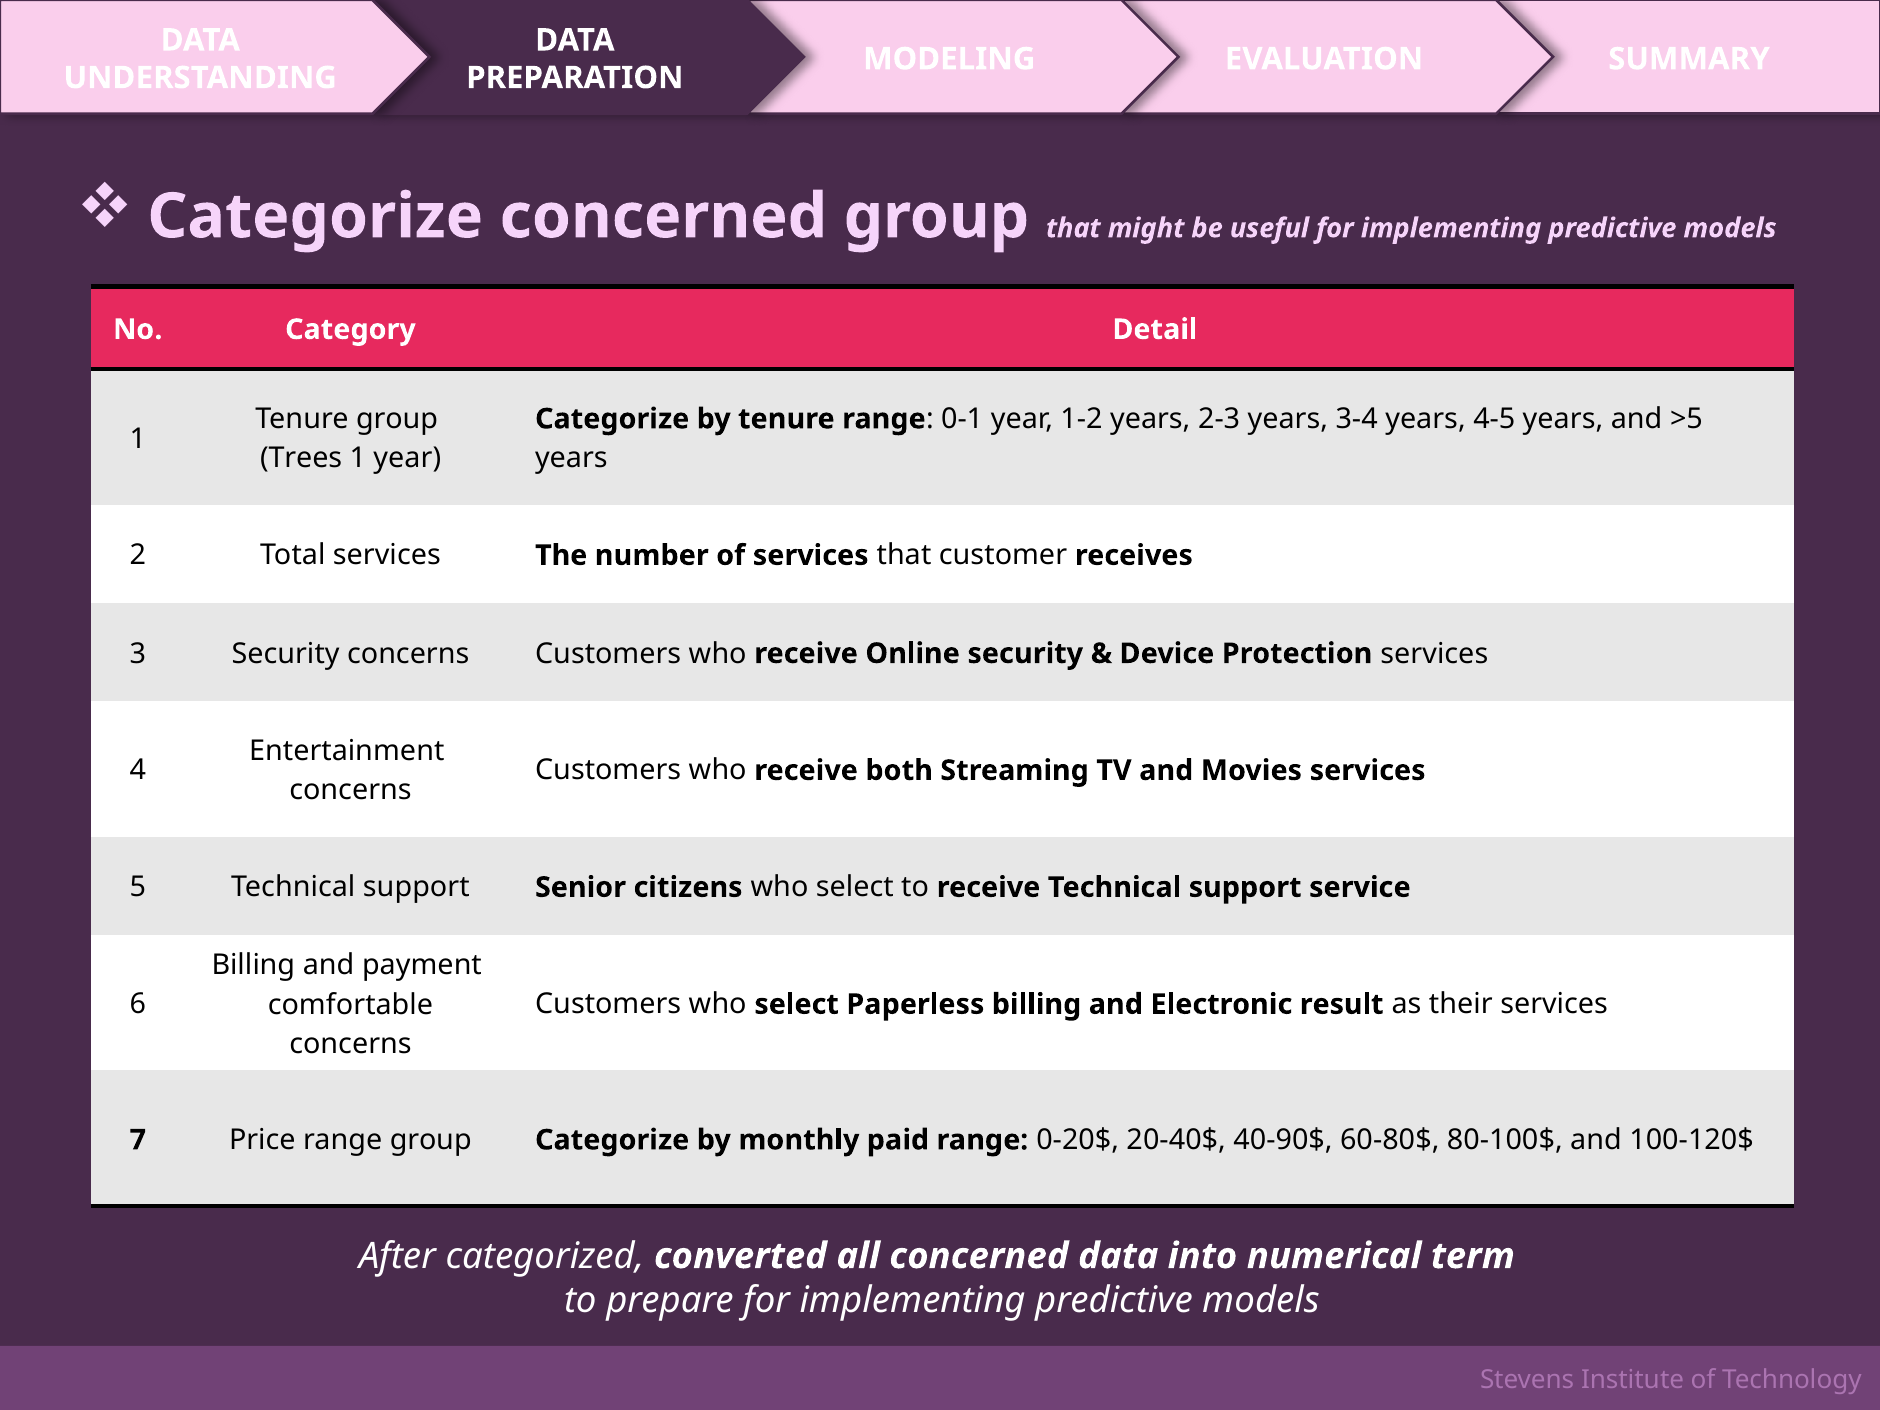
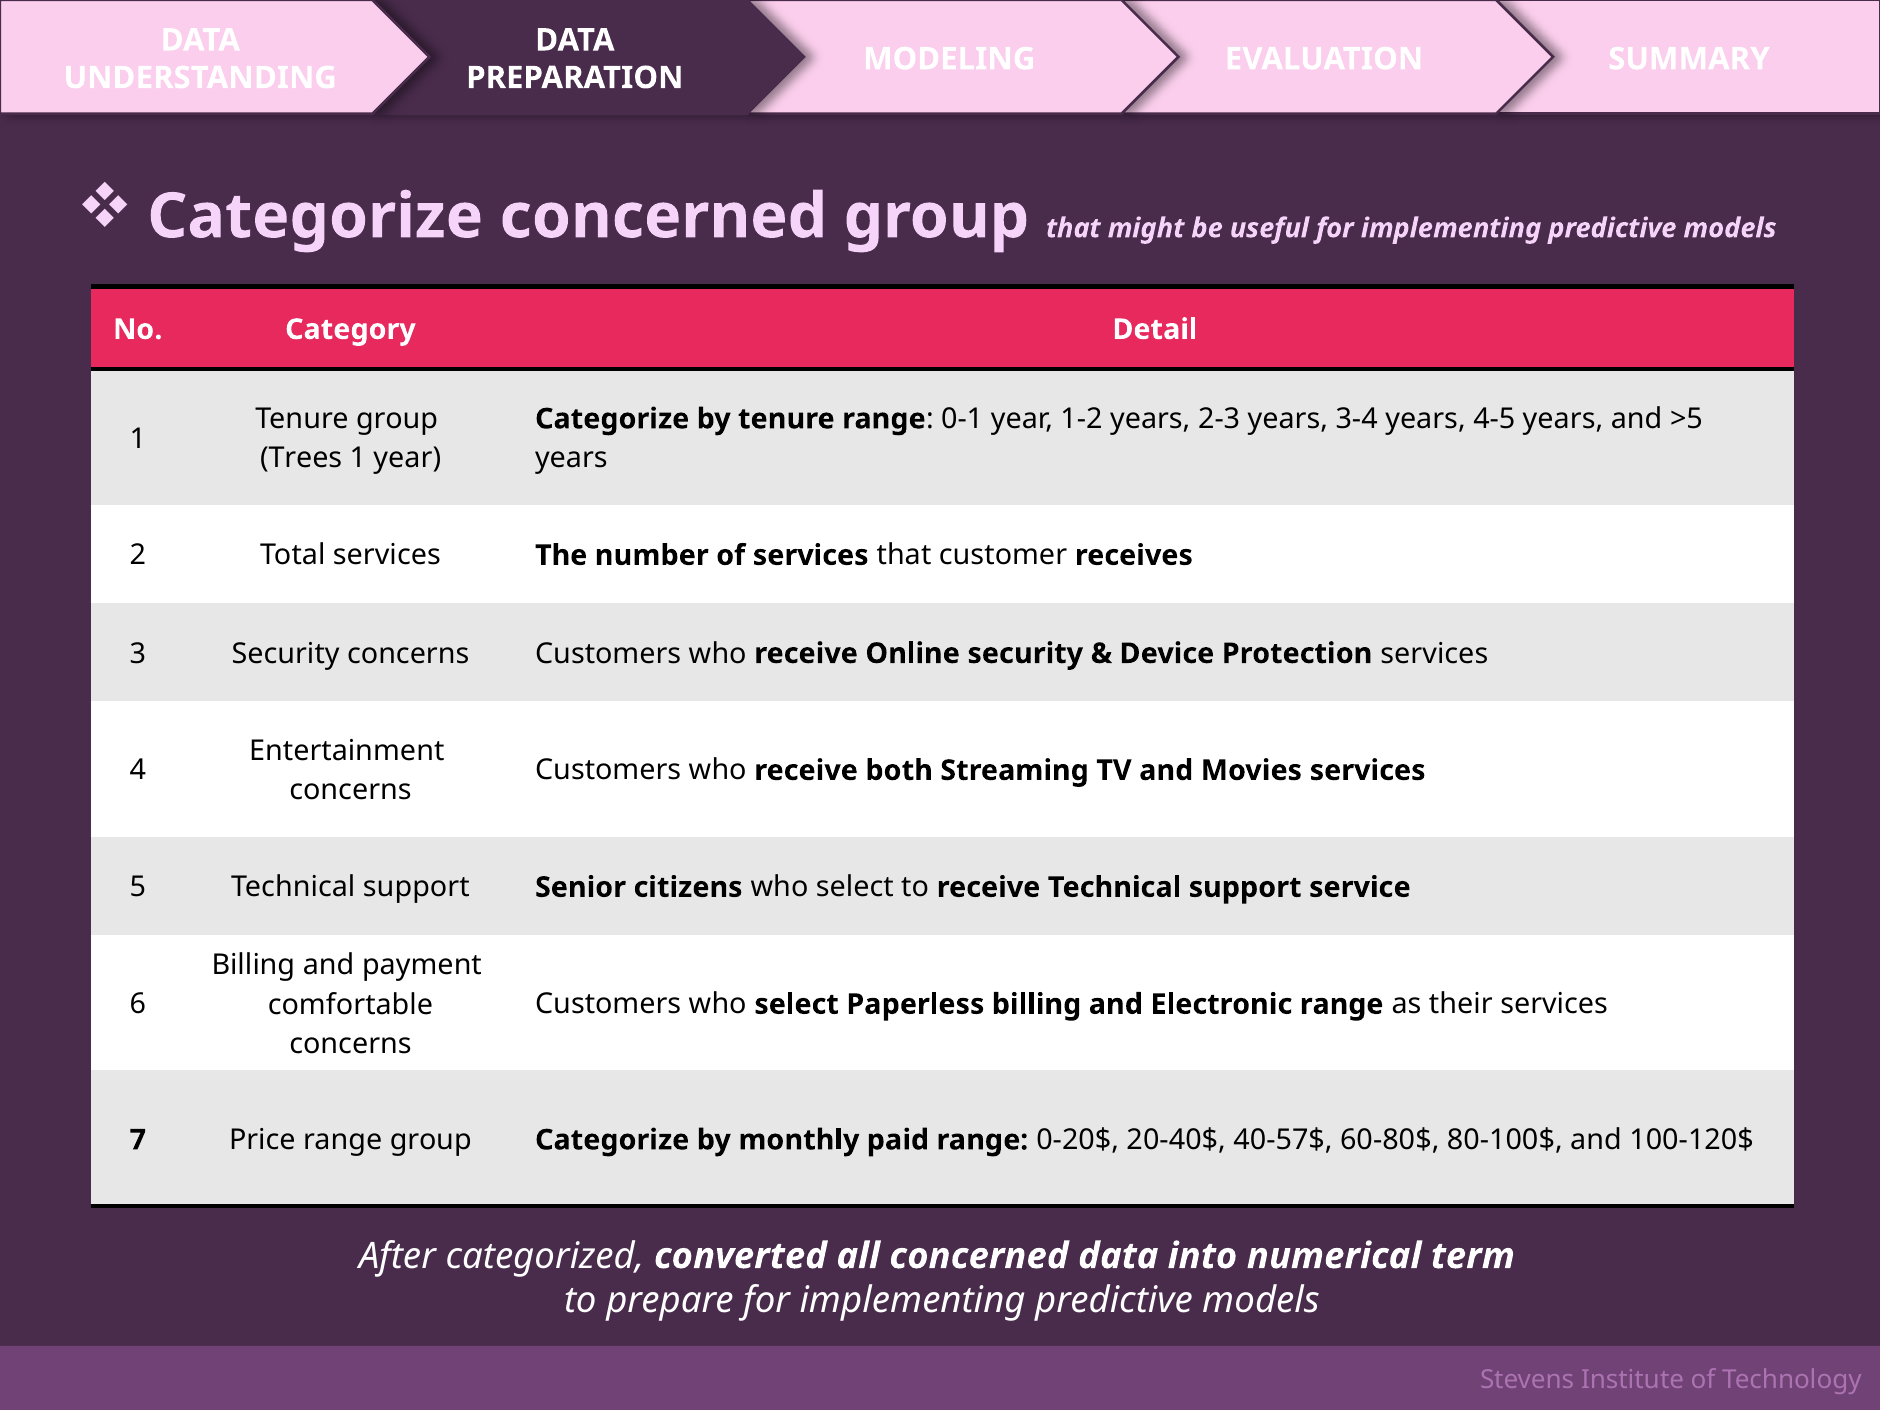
Electronic result: result -> range
40-90$: 40-90$ -> 40-57$
